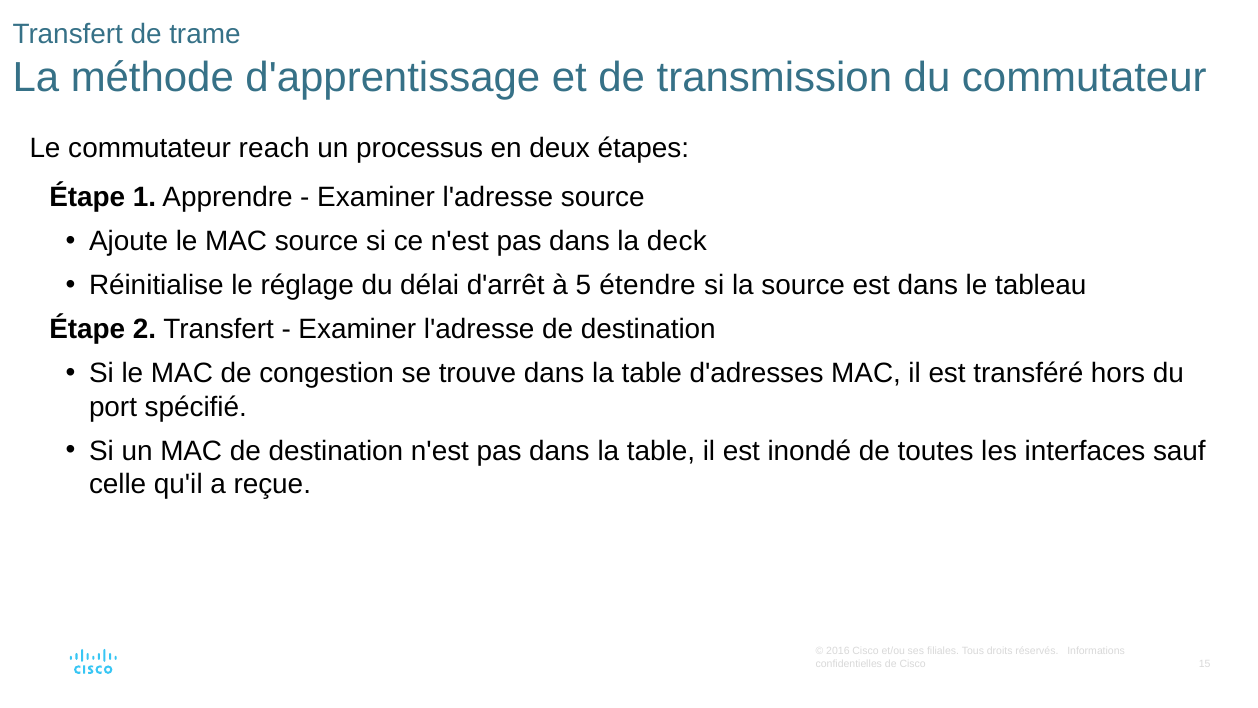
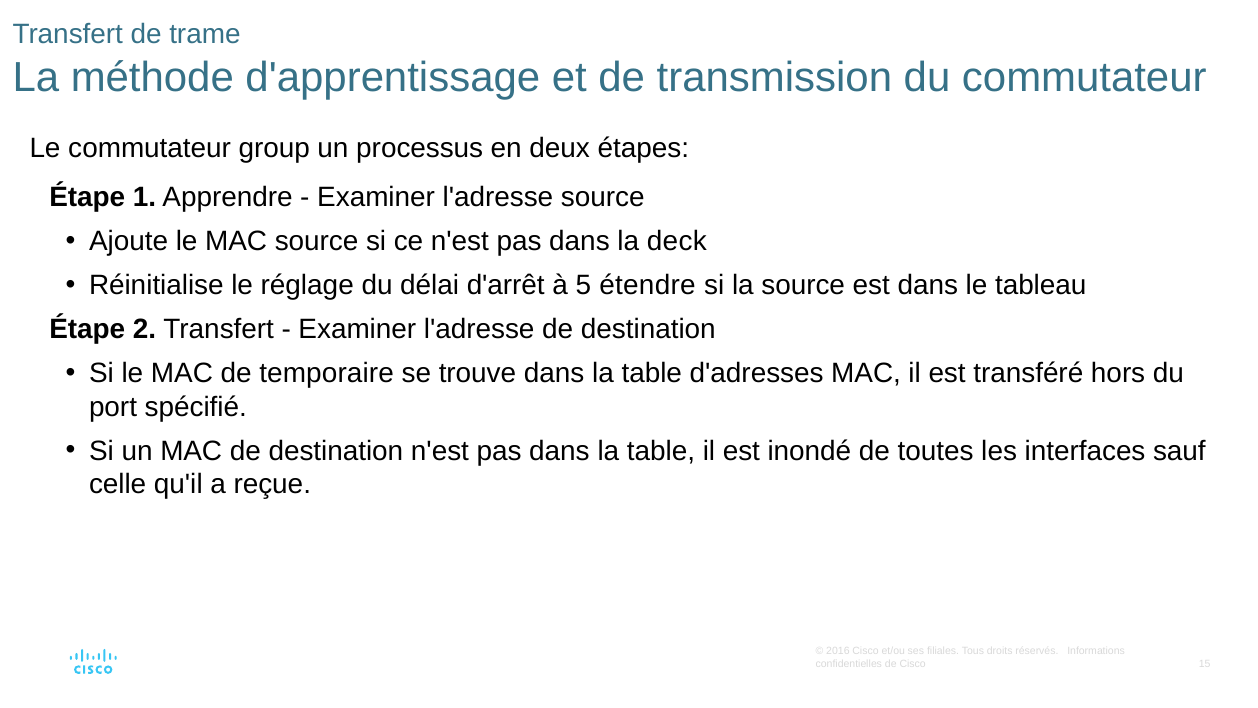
reach: reach -> group
congestion: congestion -> temporaire
